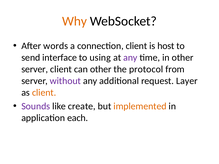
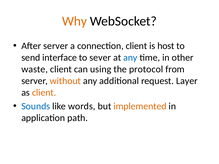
After words: words -> server
using: using -> sever
any at (130, 58) colour: purple -> blue
server at (35, 69): server -> waste
can other: other -> using
without colour: purple -> orange
Sounds colour: purple -> blue
create: create -> words
each: each -> path
